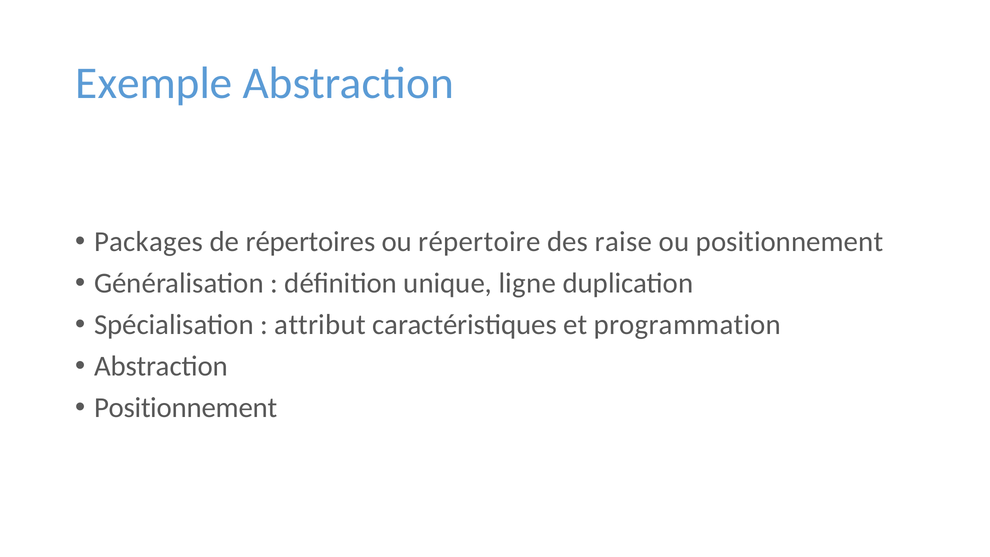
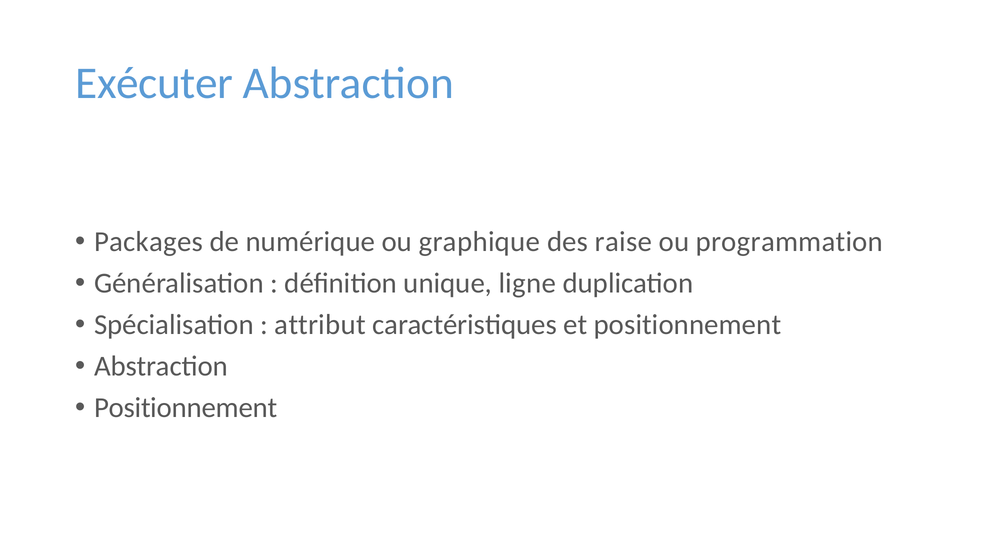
Exemple: Exemple -> Exécuter
répertoires: répertoires -> numérique
répertoire: répertoire -> graphique
ou positionnement: positionnement -> programmation
et programmation: programmation -> positionnement
